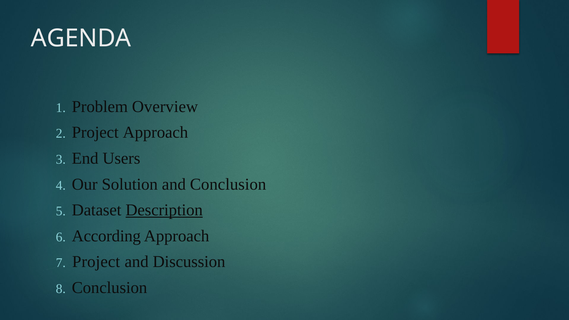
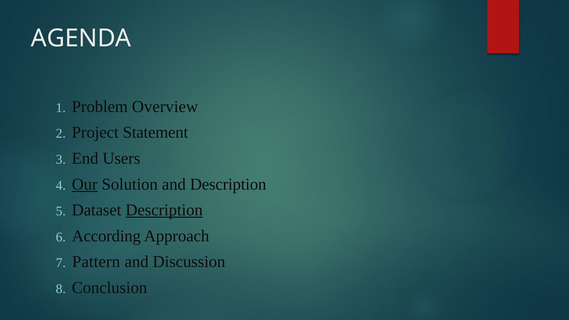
Project Approach: Approach -> Statement
Our underline: none -> present
and Conclusion: Conclusion -> Description
Project at (96, 262): Project -> Pattern
